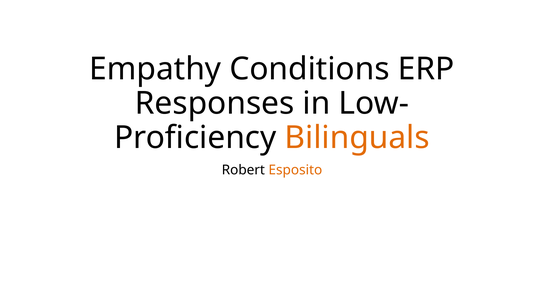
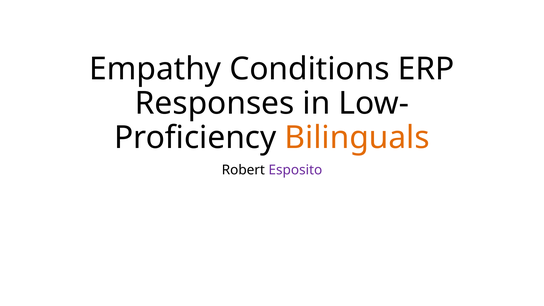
Esposito colour: orange -> purple
